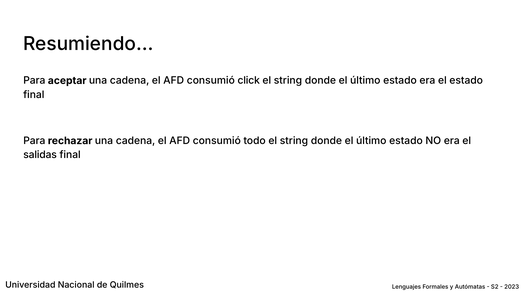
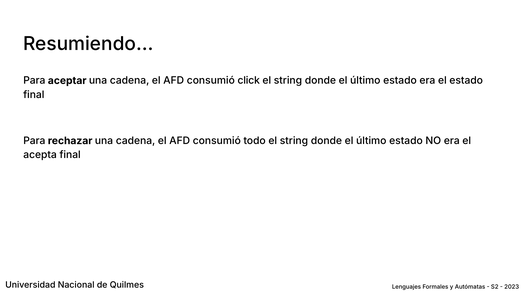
salidas: salidas -> acepta
